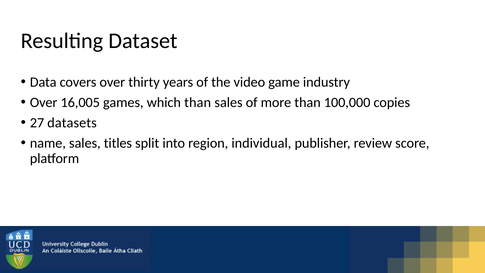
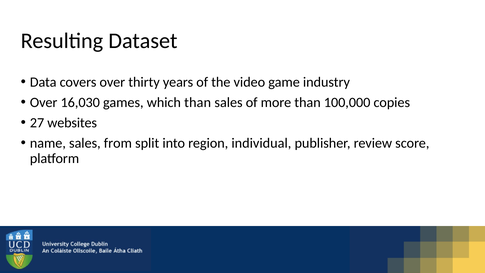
16,005: 16,005 -> 16,030
datasets: datasets -> websites
titles: titles -> from
